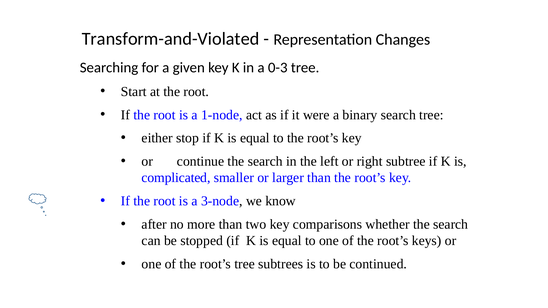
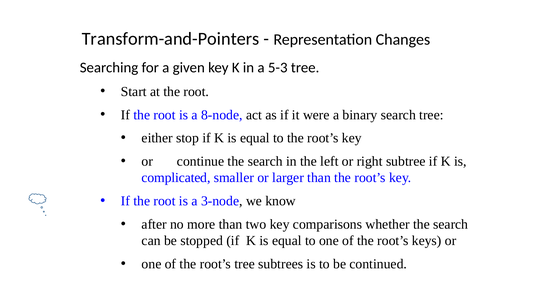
Transform-and-Violated: Transform-and-Violated -> Transform-and-Pointers
0-3: 0-3 -> 5-3
1-node: 1-node -> 8-node
